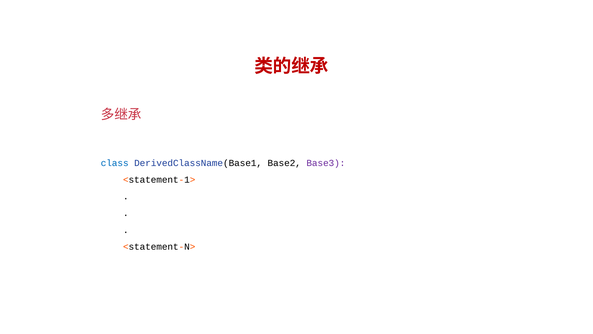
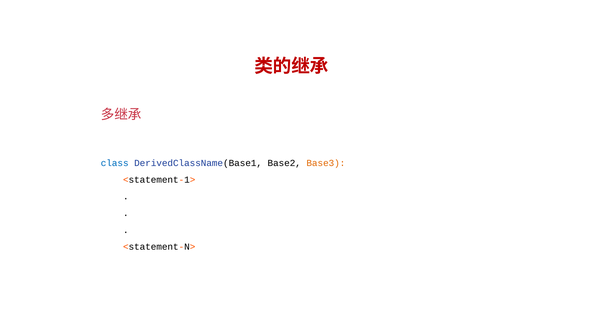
Base3 colour: purple -> orange
